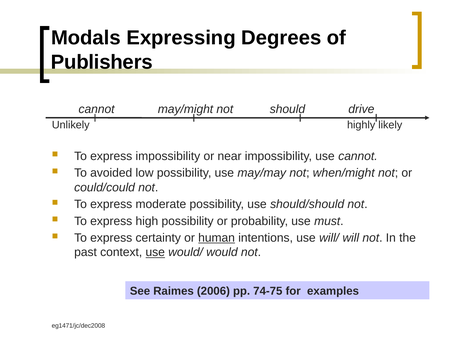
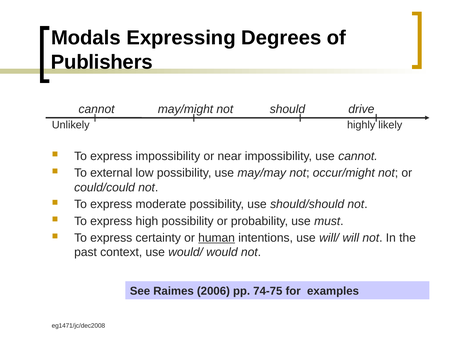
avoided: avoided -> external
when/might: when/might -> occur/might
use at (155, 252) underline: present -> none
